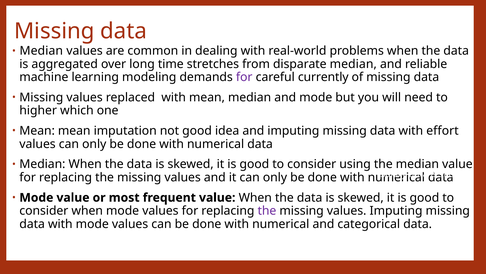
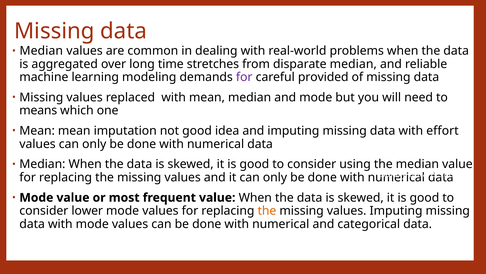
currently: currently -> provided
higher: higher -> means
consider when: when -> lower
the at (267, 210) colour: purple -> orange
